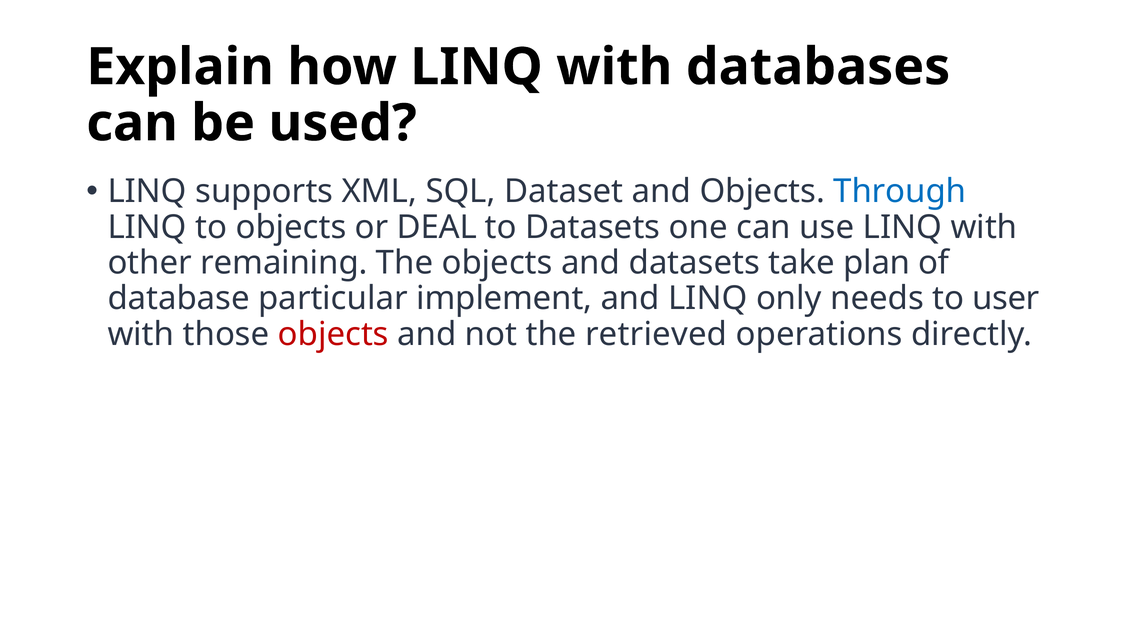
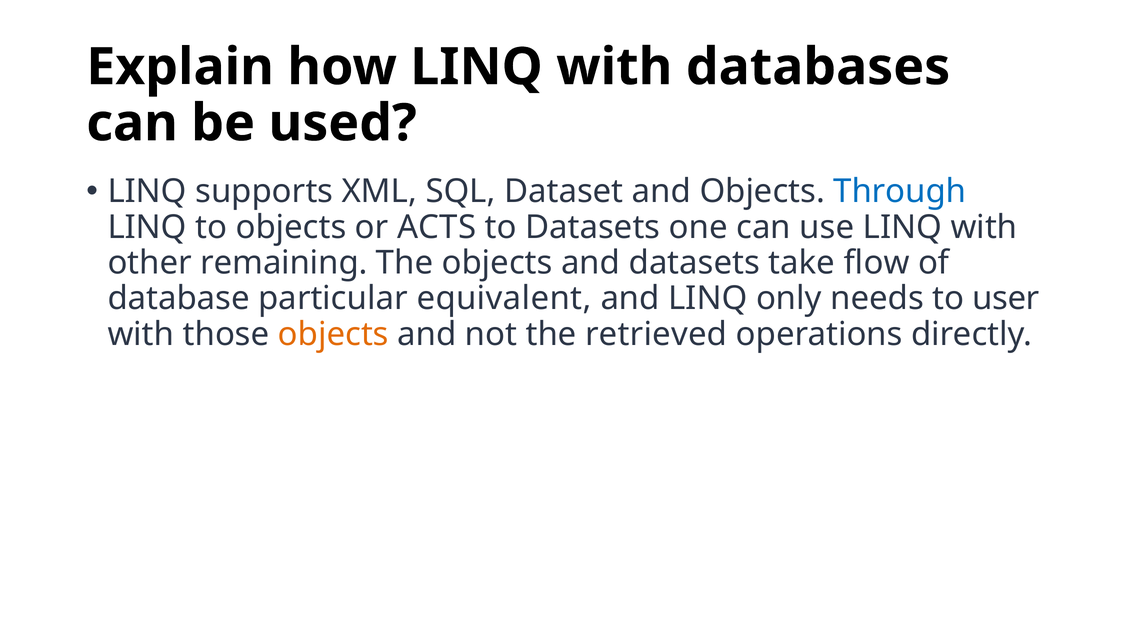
DEAL: DEAL -> ACTS
plan: plan -> flow
implement: implement -> equivalent
objects at (333, 334) colour: red -> orange
